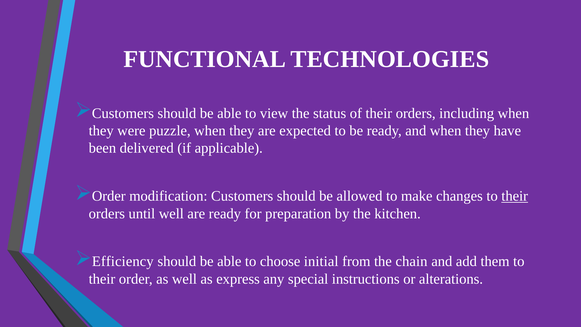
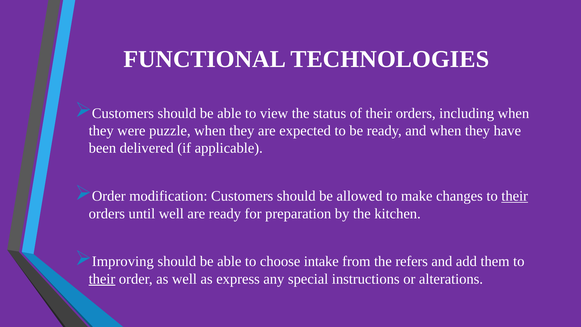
Efficiency: Efficiency -> Improving
initial: initial -> intake
chain: chain -> refers
their at (102, 279) underline: none -> present
